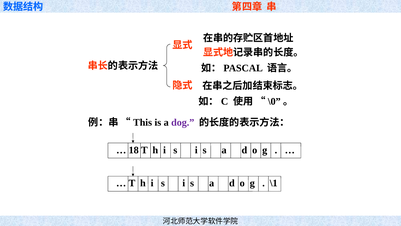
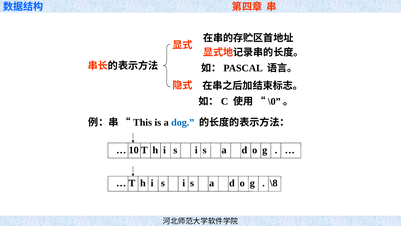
dog colour: purple -> blue
18: 18 -> 10
\1: \1 -> \8
